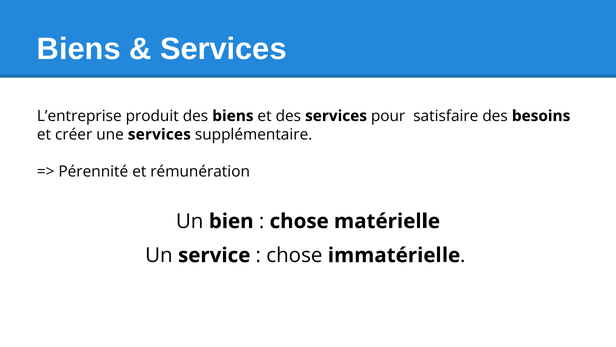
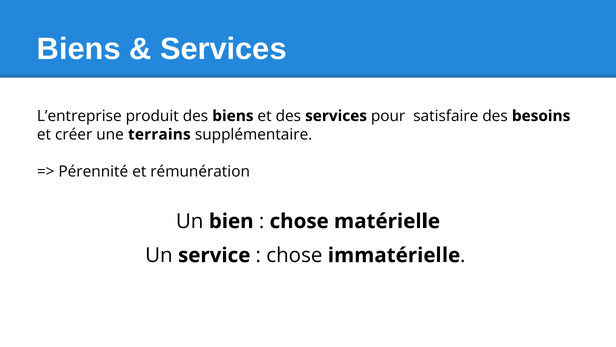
une services: services -> terrains
